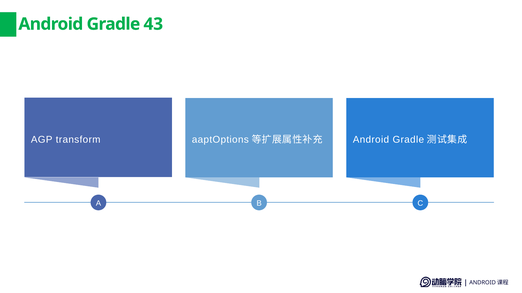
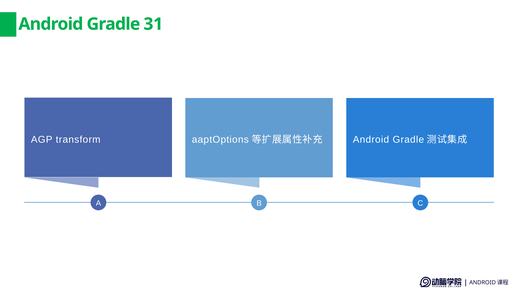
43: 43 -> 31
